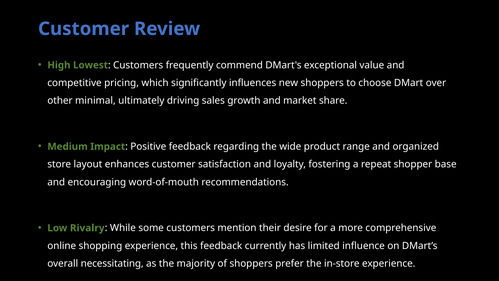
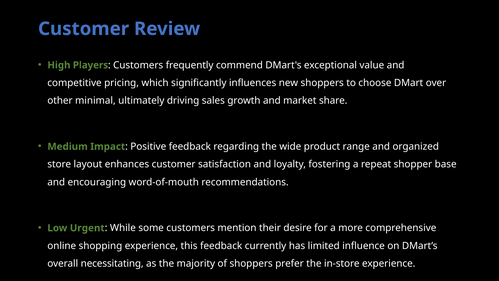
Lowest: Lowest -> Players
Rivalry: Rivalry -> Urgent
